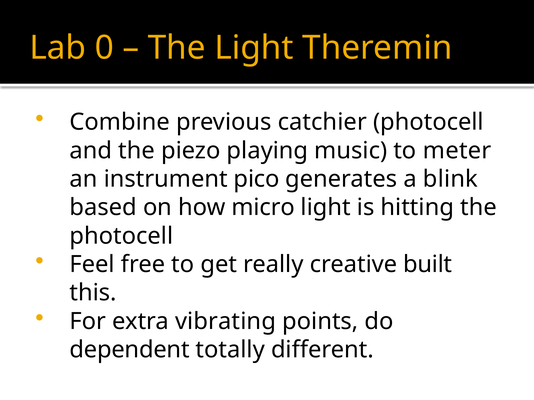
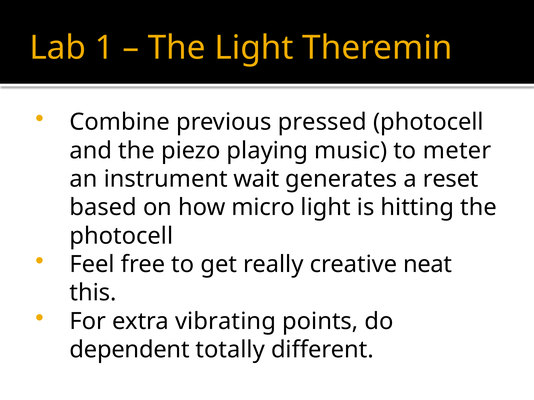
0: 0 -> 1
catchier: catchier -> pressed
pico: pico -> wait
blink: blink -> reset
built: built -> neat
